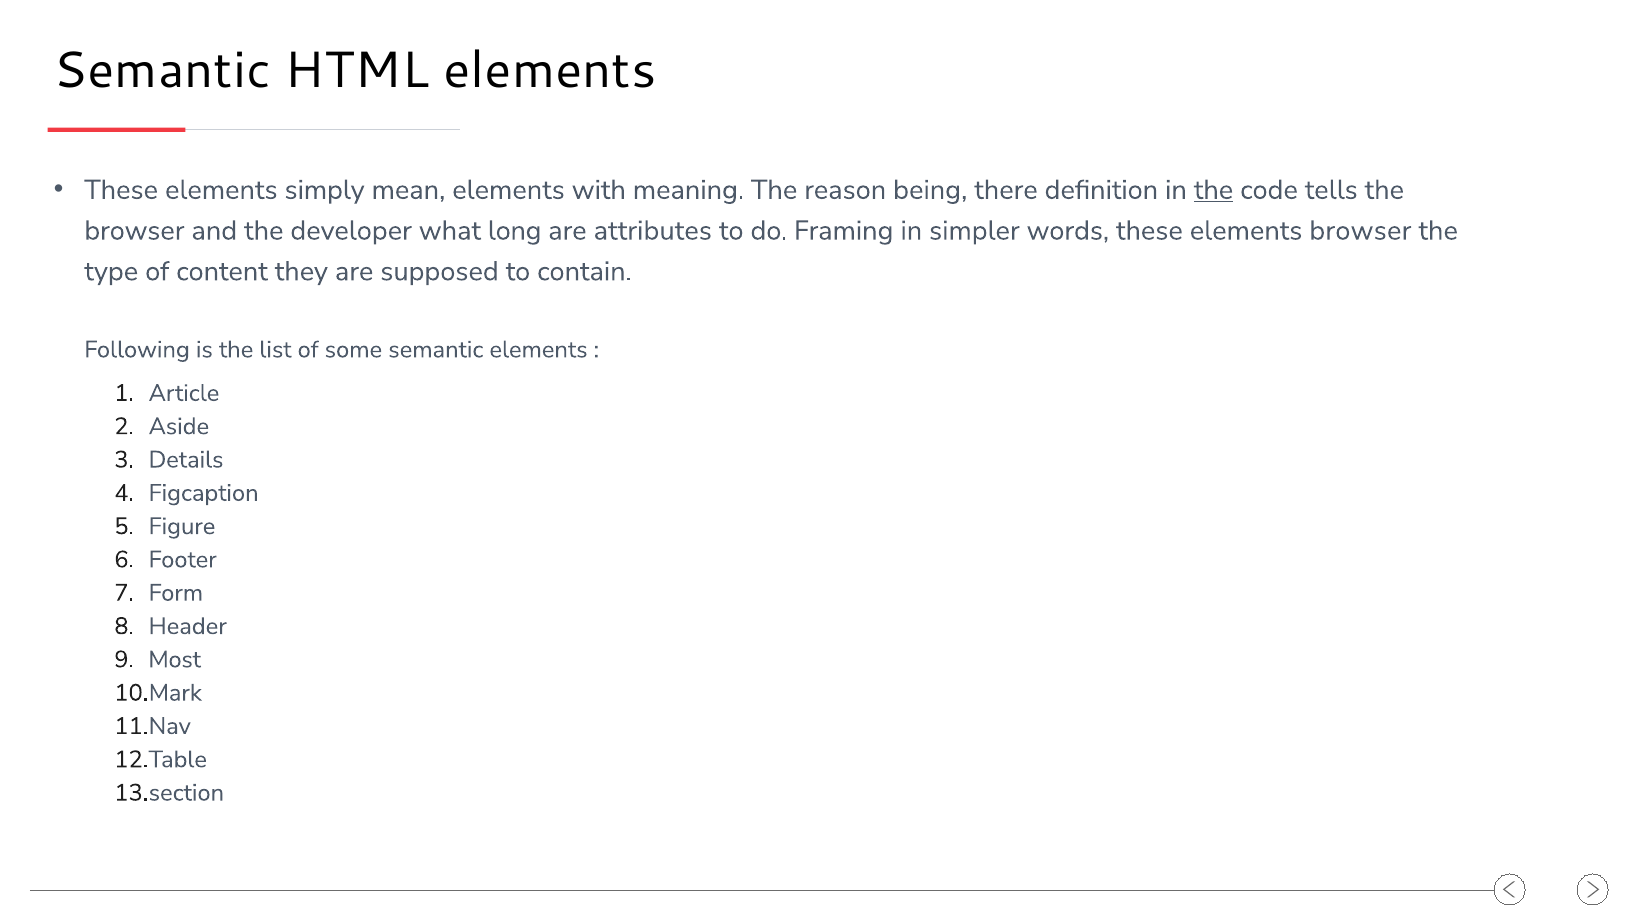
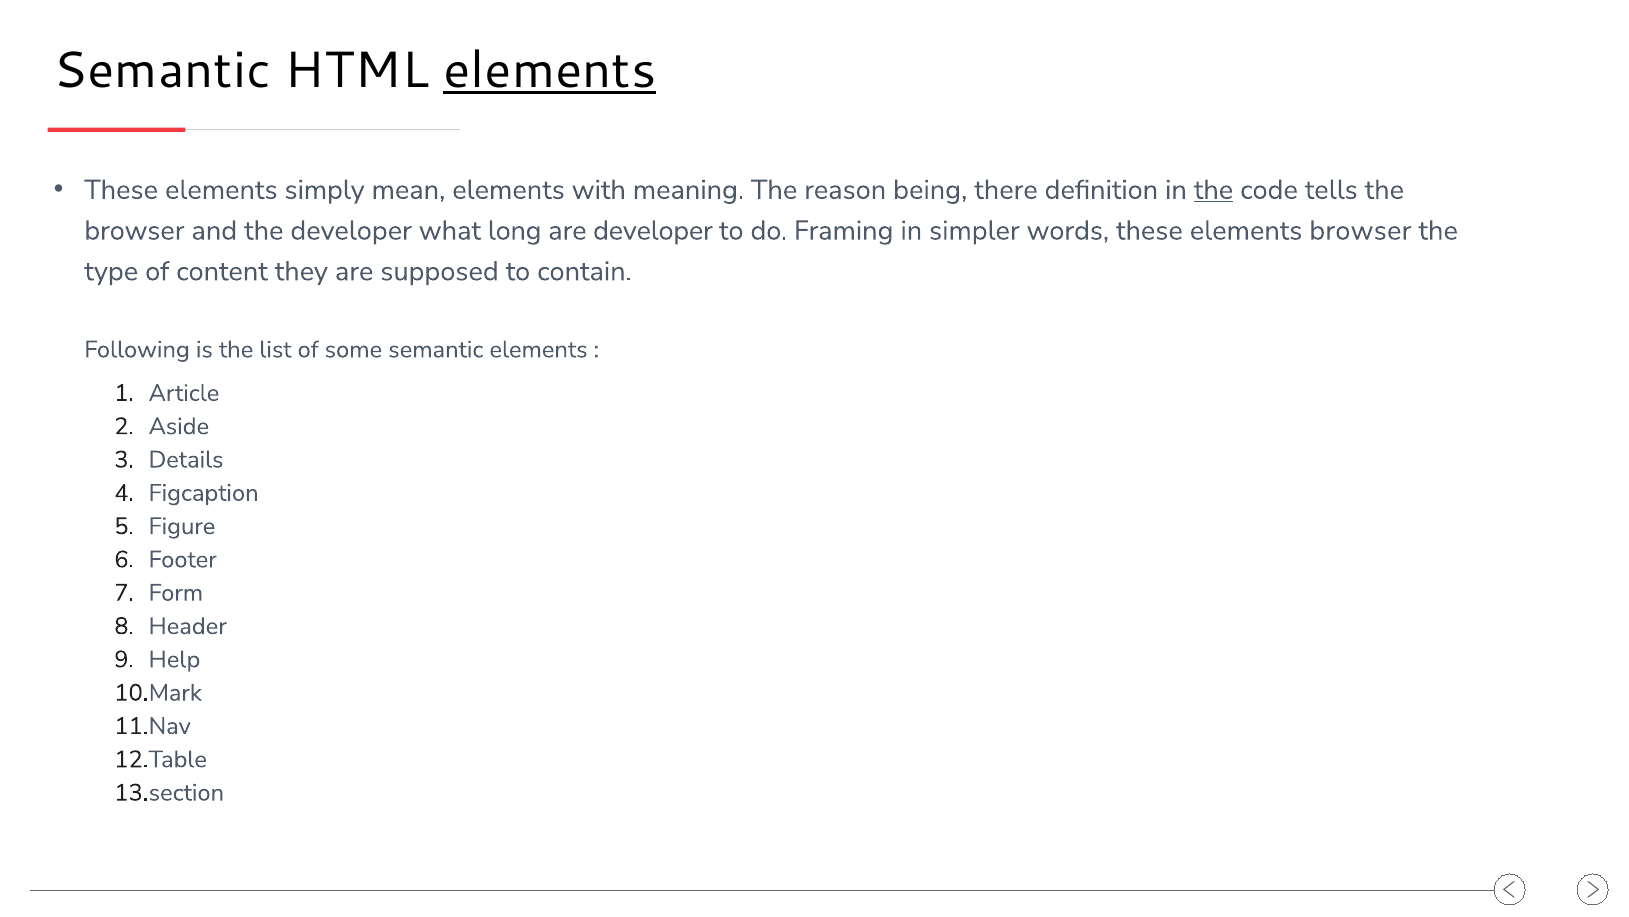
elements at (550, 71) underline: none -> present
are attributes: attributes -> developer
Most: Most -> Help
